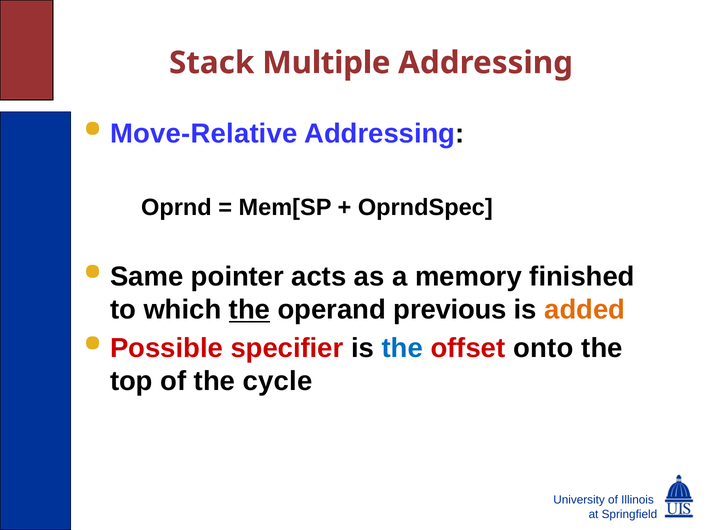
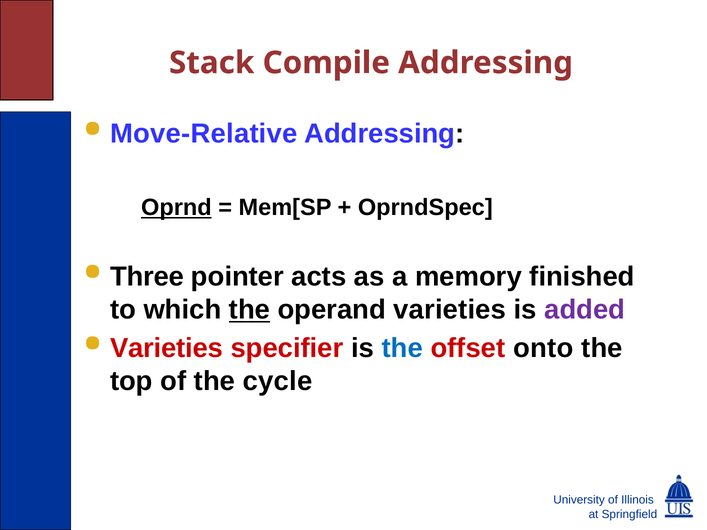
Multiple: Multiple -> Compile
Oprnd underline: none -> present
Same: Same -> Three
operand previous: previous -> varieties
added colour: orange -> purple
Possible at (167, 348): Possible -> Varieties
